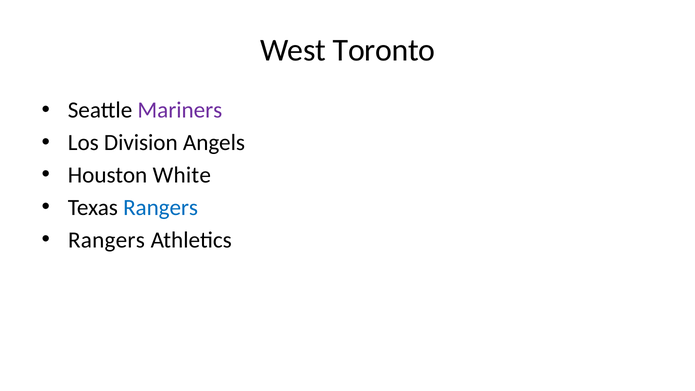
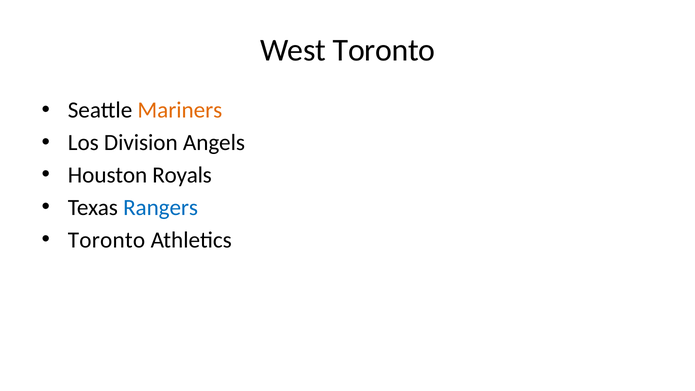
Mariners colour: purple -> orange
White: White -> Royals
Rangers at (106, 240): Rangers -> Toronto
